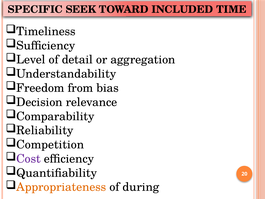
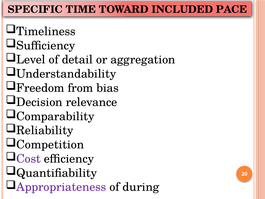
SEEK: SEEK -> TIME
TIME: TIME -> PACE
Appropriateness colour: orange -> purple
